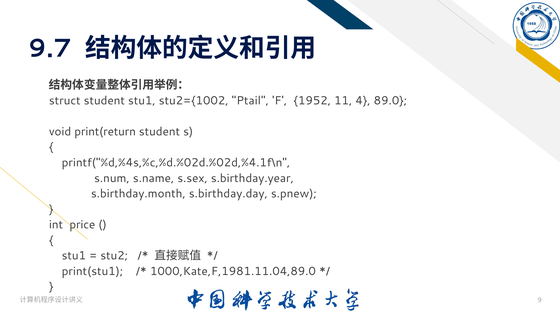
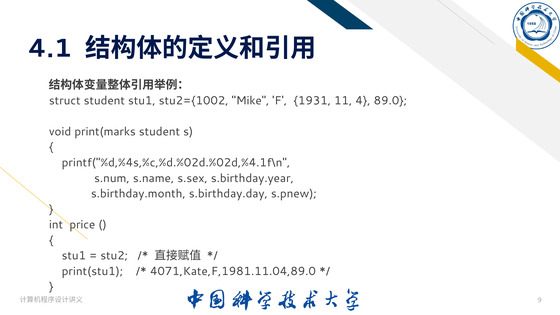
9.7: 9.7 -> 4.1
Ptail: Ptail -> Mike
1952: 1952 -> 1931
print(return: print(return -> print(marks
1000,Kate,F,1981.11.04,89.0: 1000,Kate,F,1981.11.04,89.0 -> 4071,Kate,F,1981.11.04,89.0
